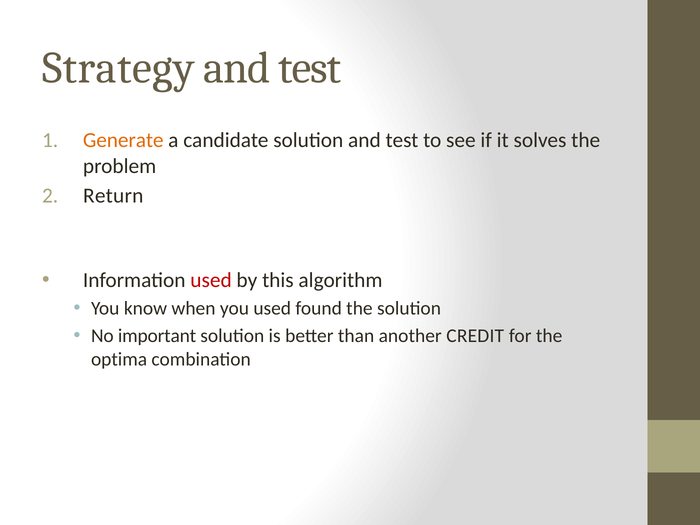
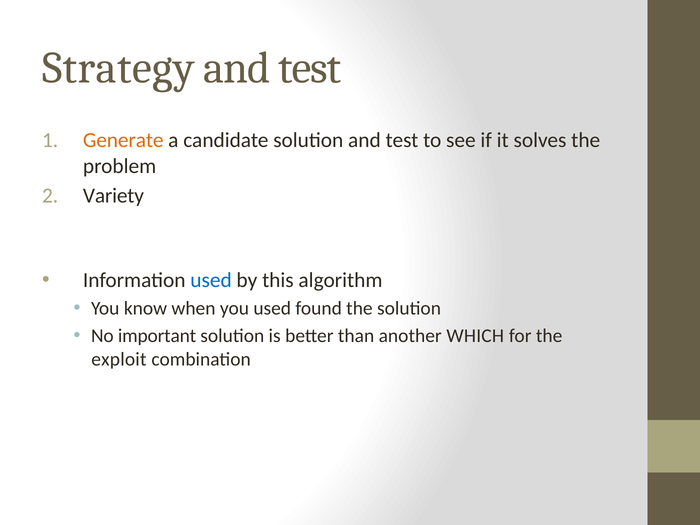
Return: Return -> Variety
used at (211, 280) colour: red -> blue
CREDIT: CREDIT -> WHICH
optima: optima -> exploit
